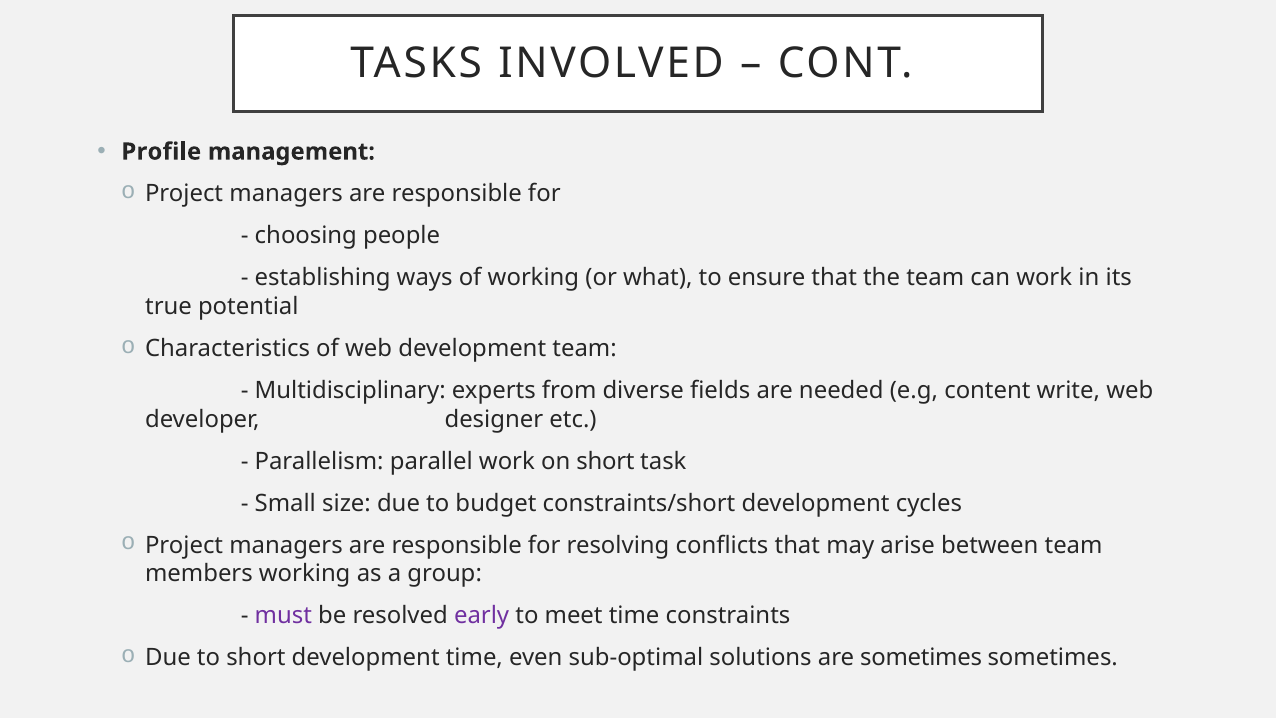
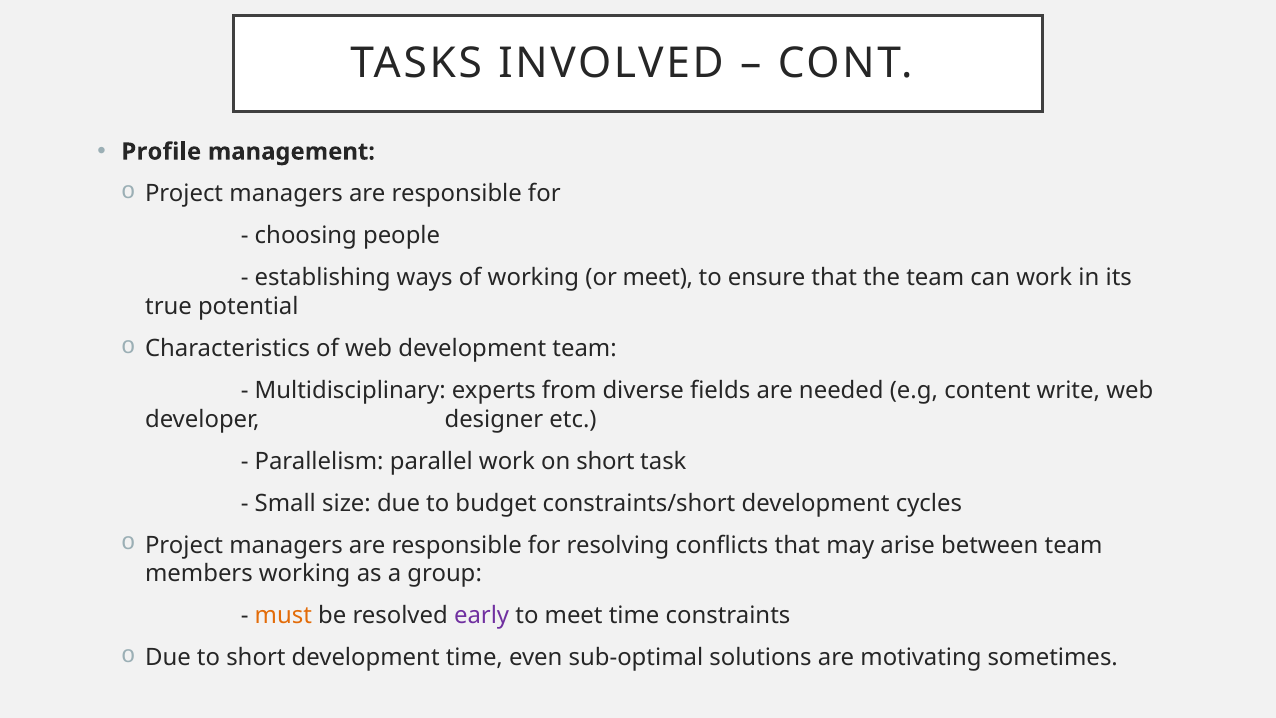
or what: what -> meet
must colour: purple -> orange
are sometimes: sometimes -> motivating
